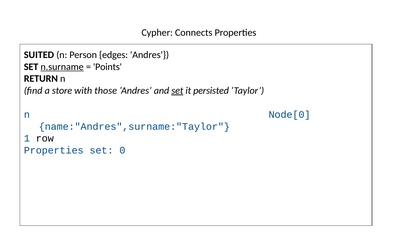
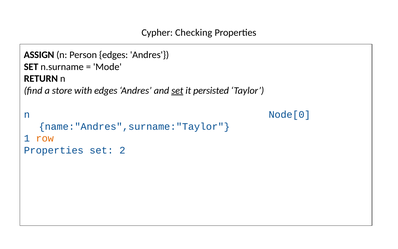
Connects: Connects -> Checking
SUITED: SUITED -> ASSIGN
n.surname underline: present -> none
Points: Points -> Mode
with those: those -> edges
row colour: black -> orange
0: 0 -> 2
